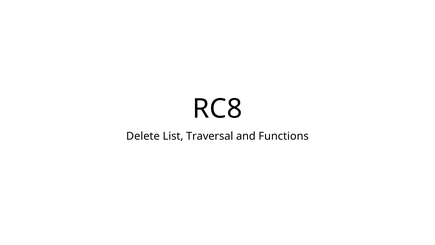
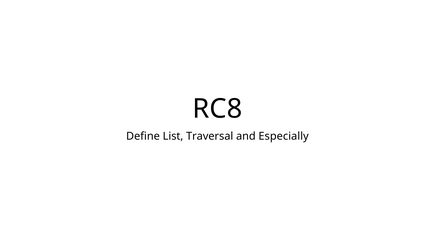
Delete: Delete -> Define
Functions: Functions -> Especially
